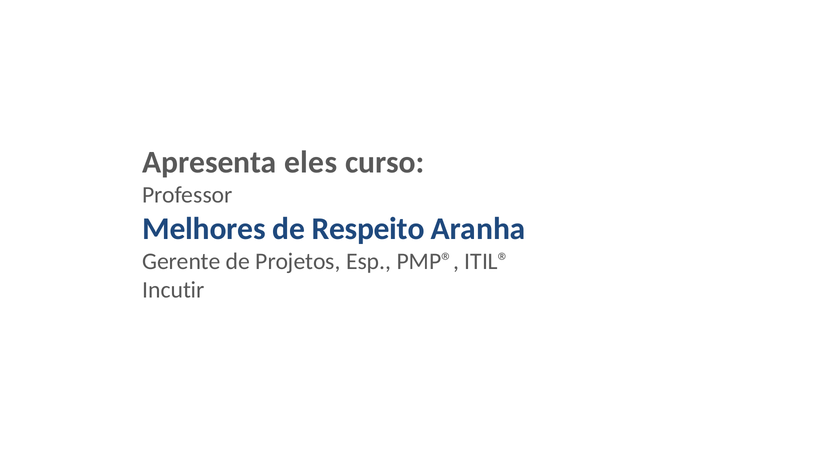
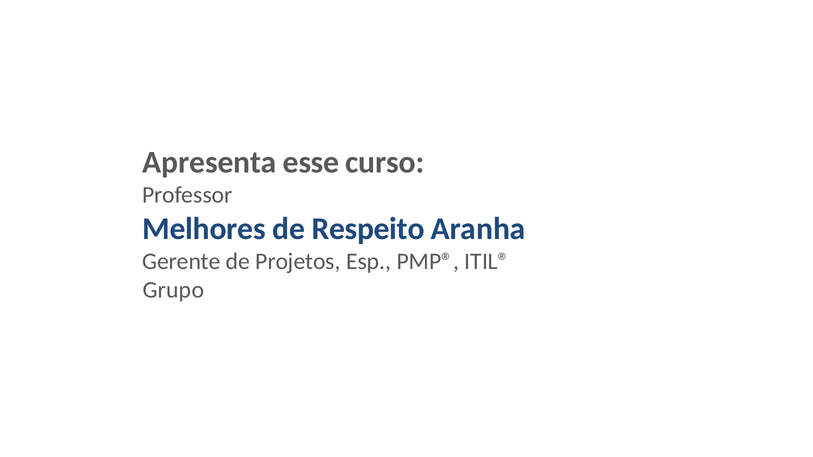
eles: eles -> esse
Incutir: Incutir -> Grupo
